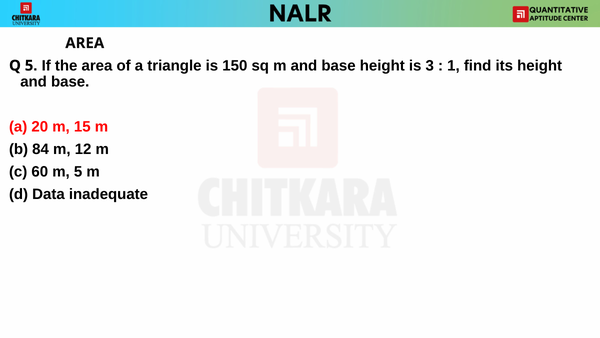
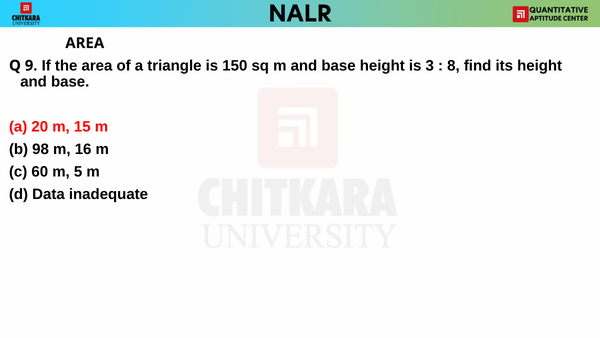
Q 5: 5 -> 9
1: 1 -> 8
84: 84 -> 98
12: 12 -> 16
